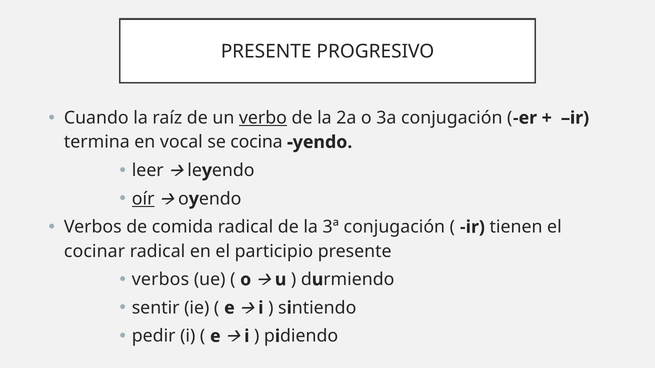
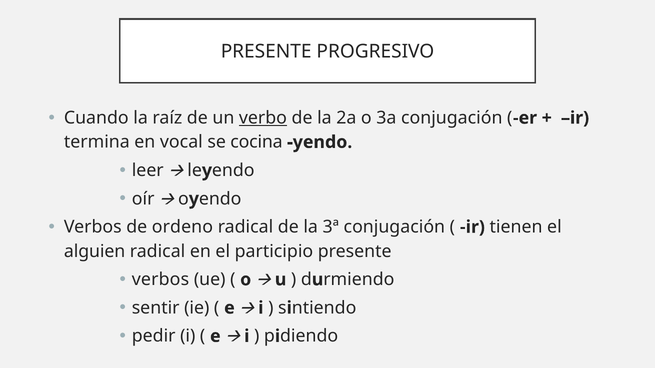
oír underline: present -> none
comida: comida -> ordeno
cocinar: cocinar -> alguien
